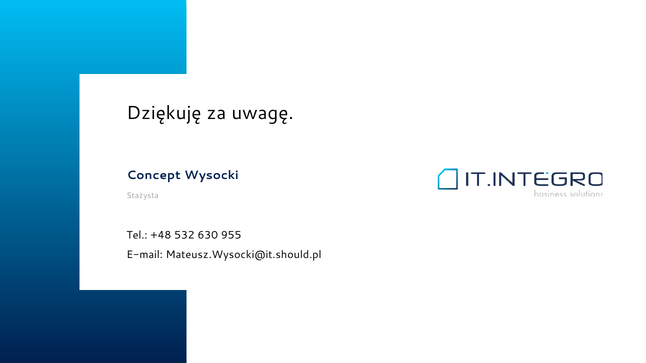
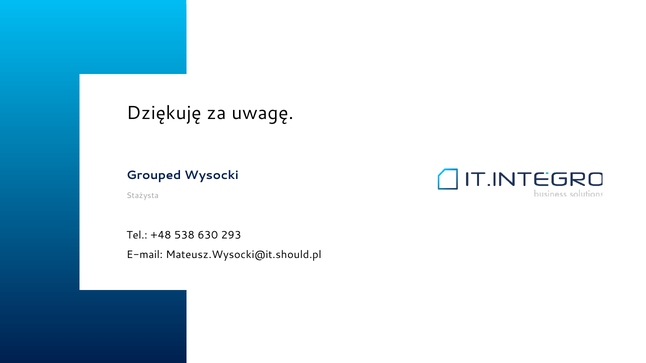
Concept: Concept -> Grouped
532: 532 -> 538
955: 955 -> 293
